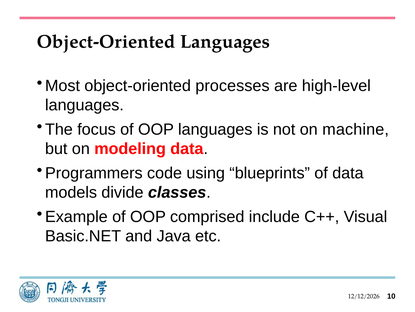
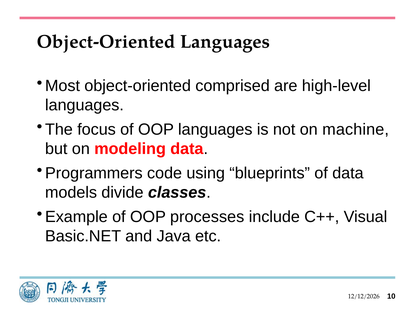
processes: processes -> comprised
comprised: comprised -> processes
